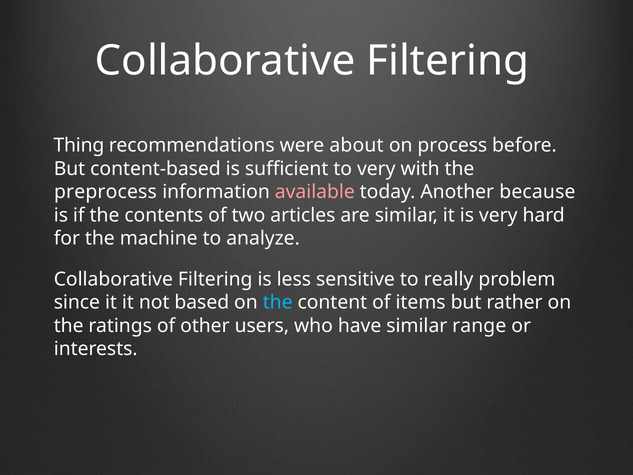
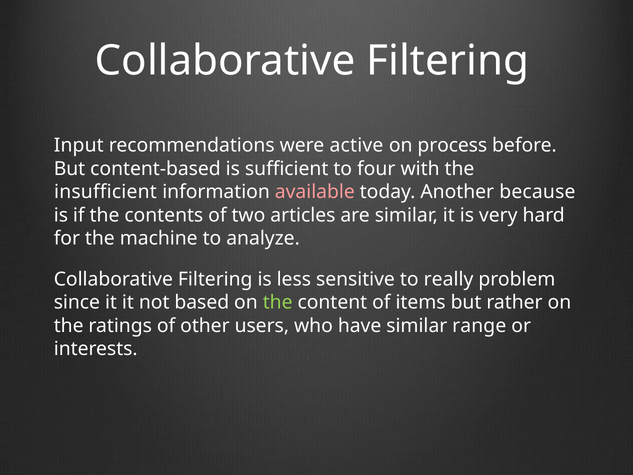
Thing: Thing -> Input
about: about -> active
to very: very -> four
preprocess: preprocess -> insufficient
the at (278, 302) colour: light blue -> light green
